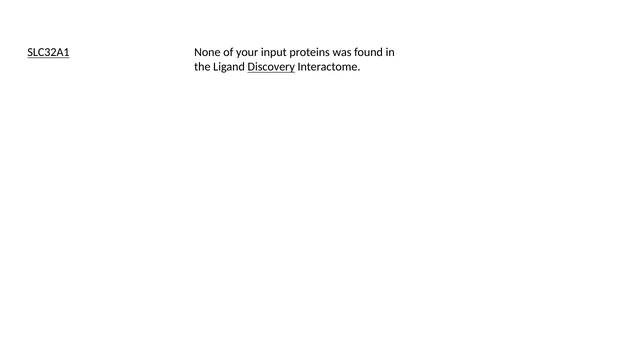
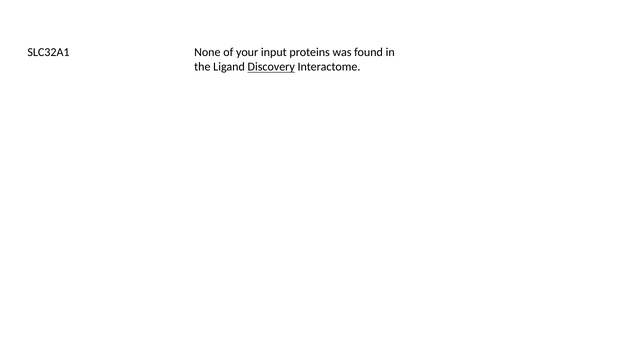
SLC32A1 underline: present -> none
